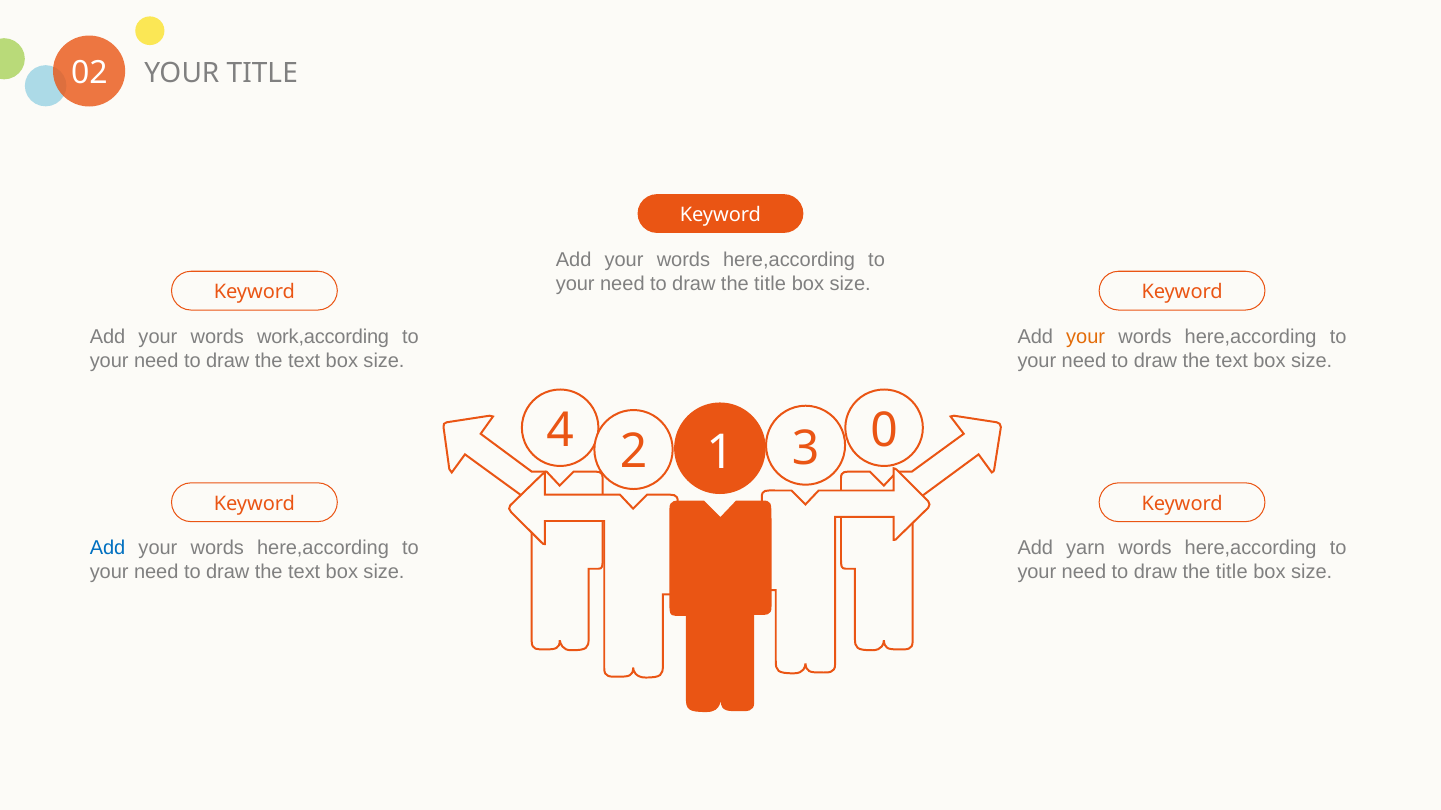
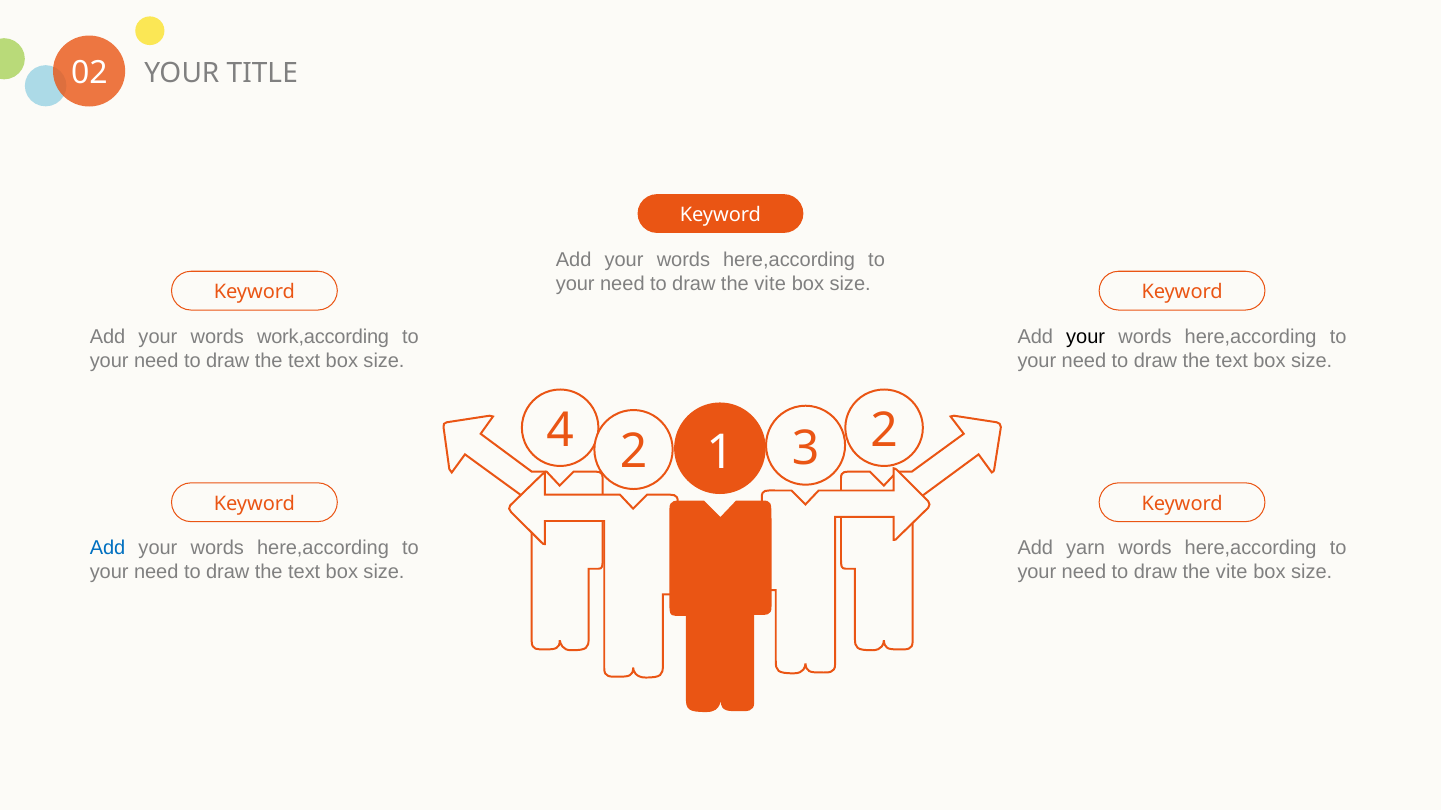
title at (770, 284): title -> vite
your at (1086, 337) colour: orange -> black
4 0: 0 -> 2
title at (1232, 573): title -> vite
